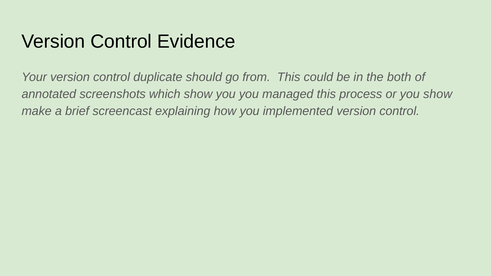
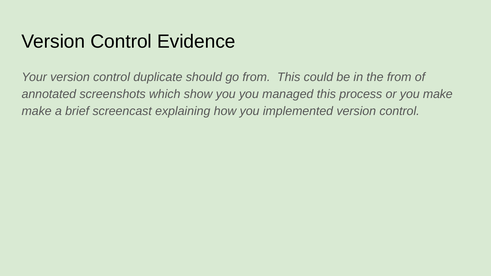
the both: both -> from
you show: show -> make
